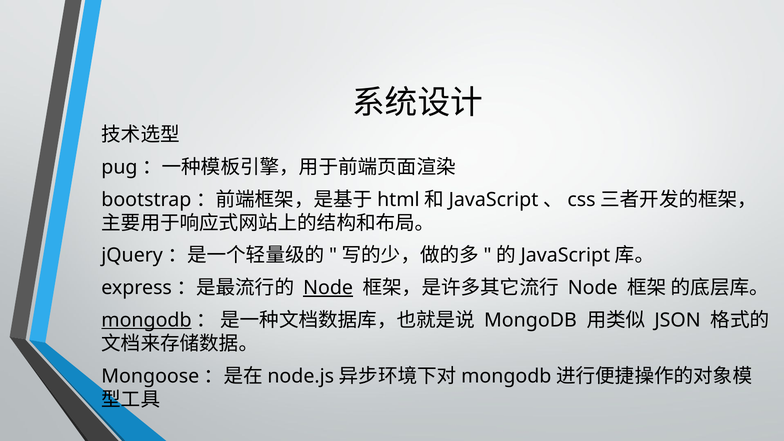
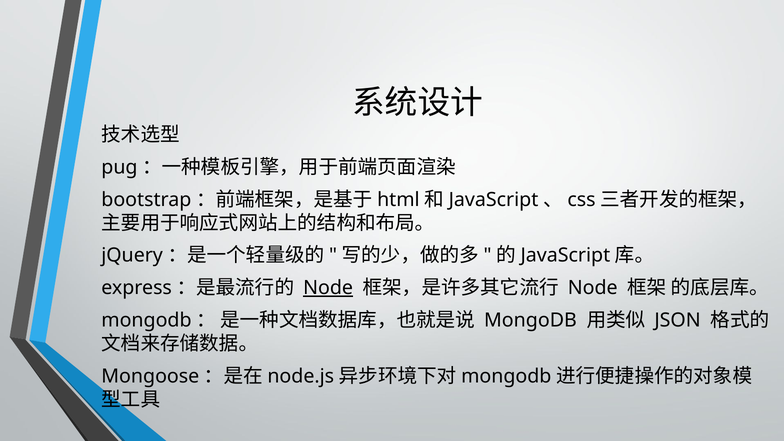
mongodb at (146, 320) underline: present -> none
